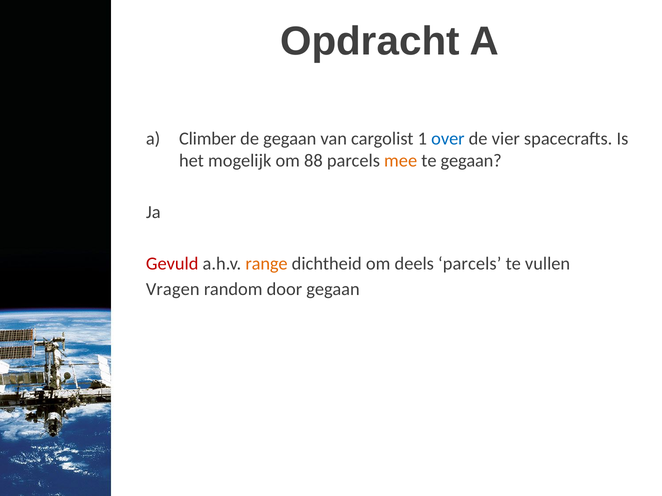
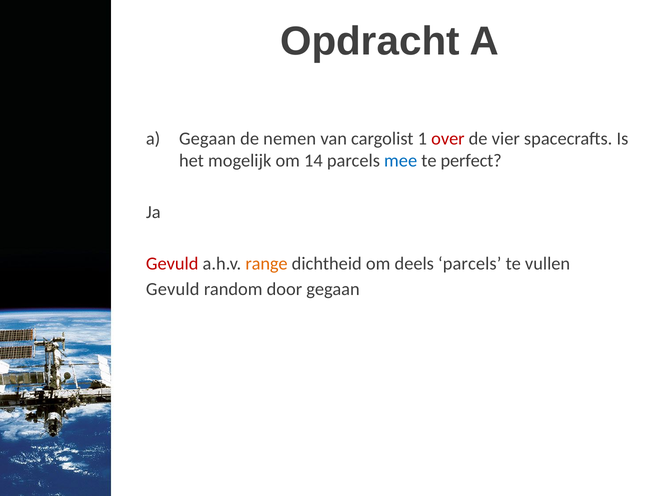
a Climber: Climber -> Gegaan
de gegaan: gegaan -> nemen
over colour: blue -> red
88: 88 -> 14
mee colour: orange -> blue
te gegaan: gegaan -> perfect
Vragen at (173, 290): Vragen -> Gevuld
